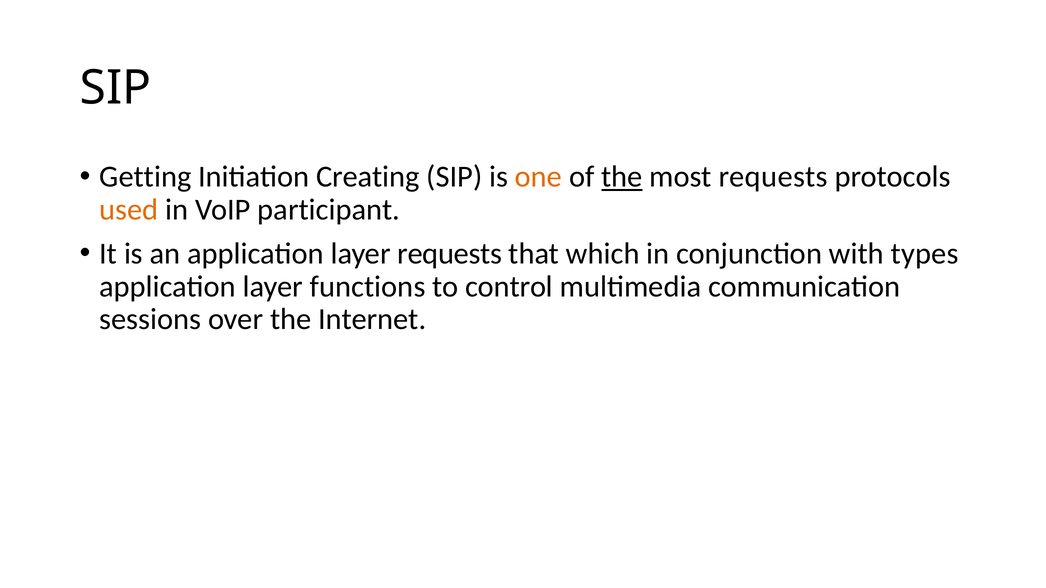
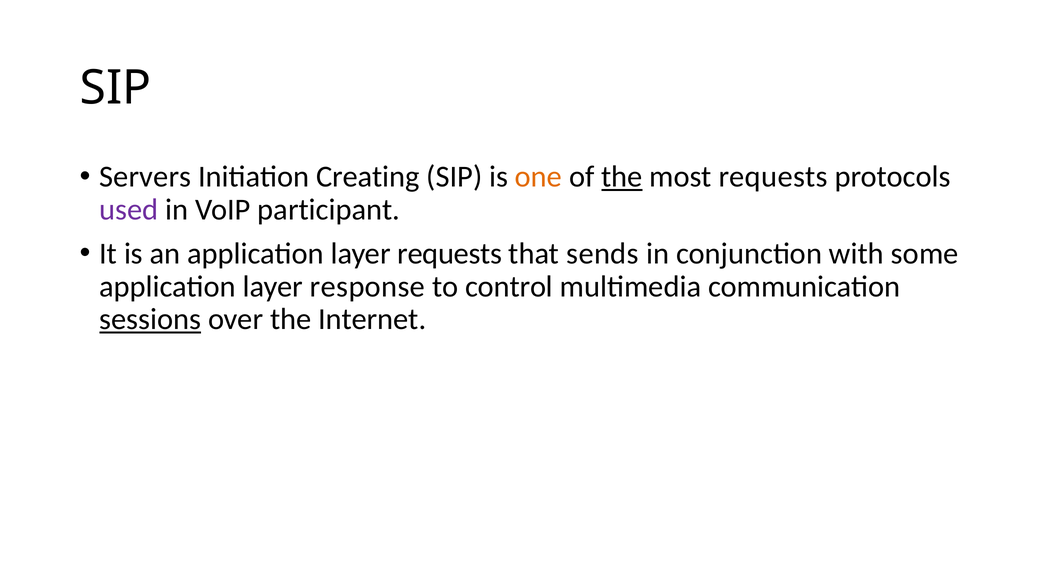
Getting: Getting -> Servers
used colour: orange -> purple
which: which -> sends
types: types -> some
functions: functions -> response
sessions underline: none -> present
